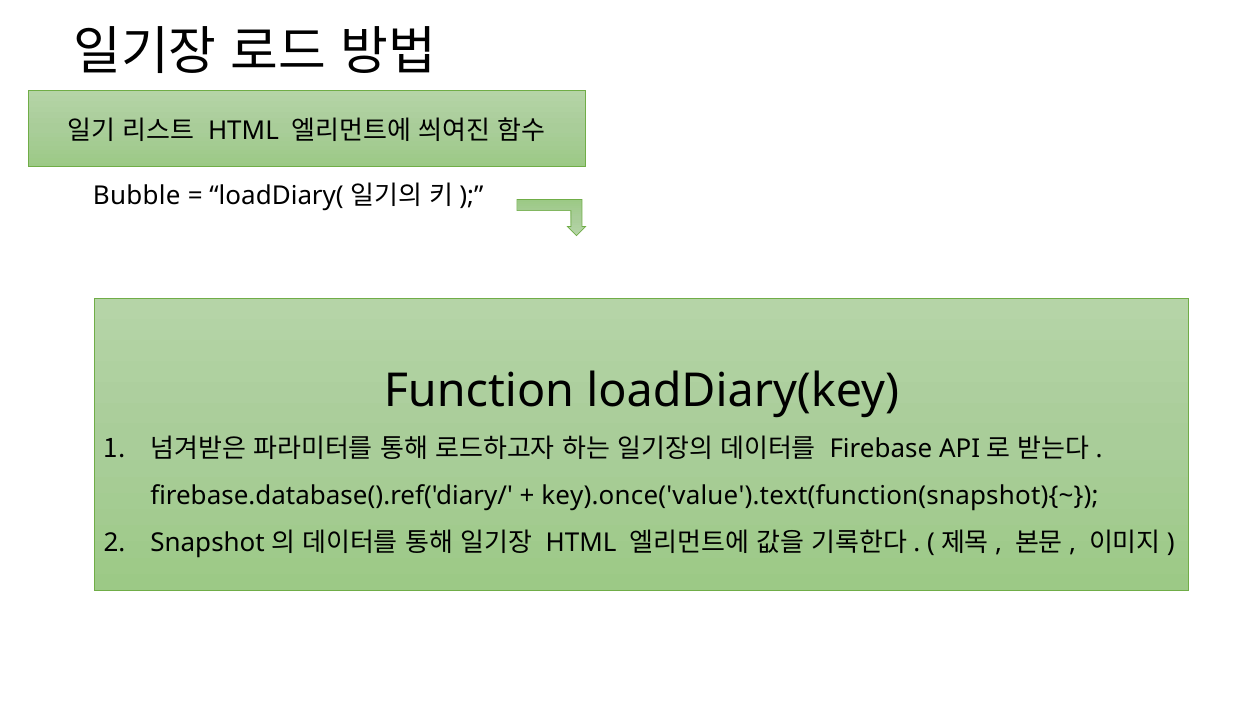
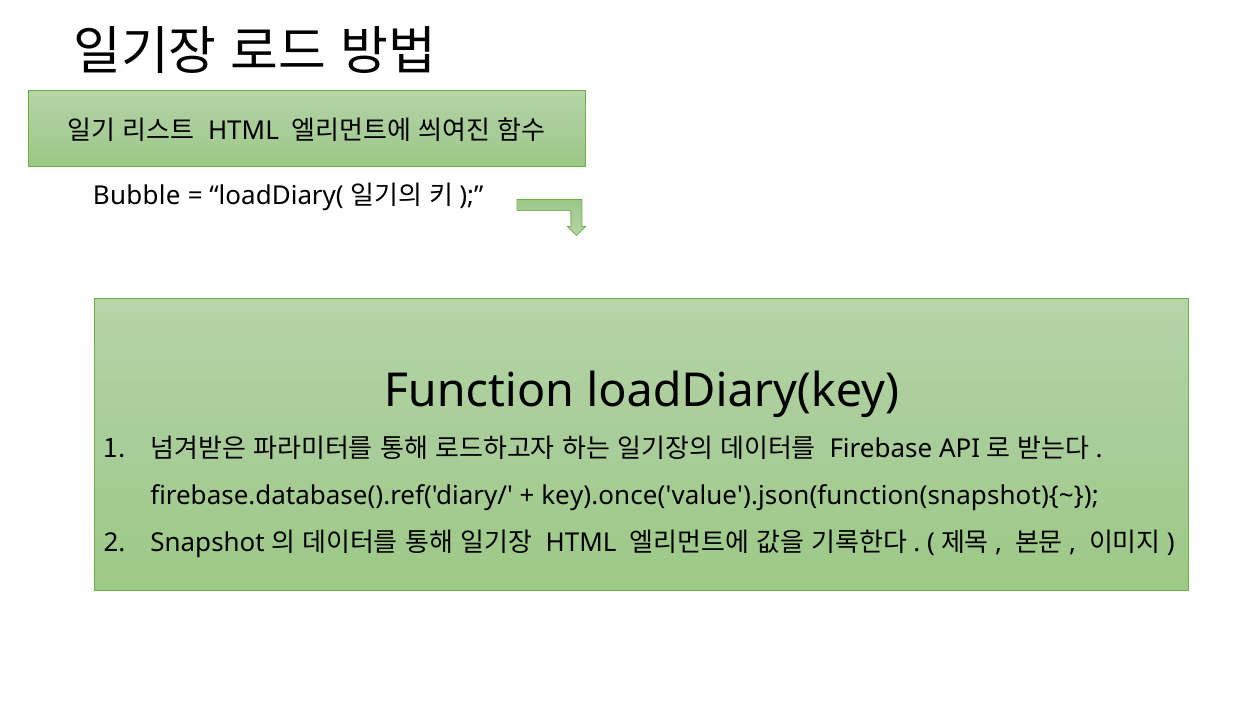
key).once('value').text(function(snapshot){~: key).once('value').text(function(snapshot){~ -> key).once('value').json(function(snapshot){~
